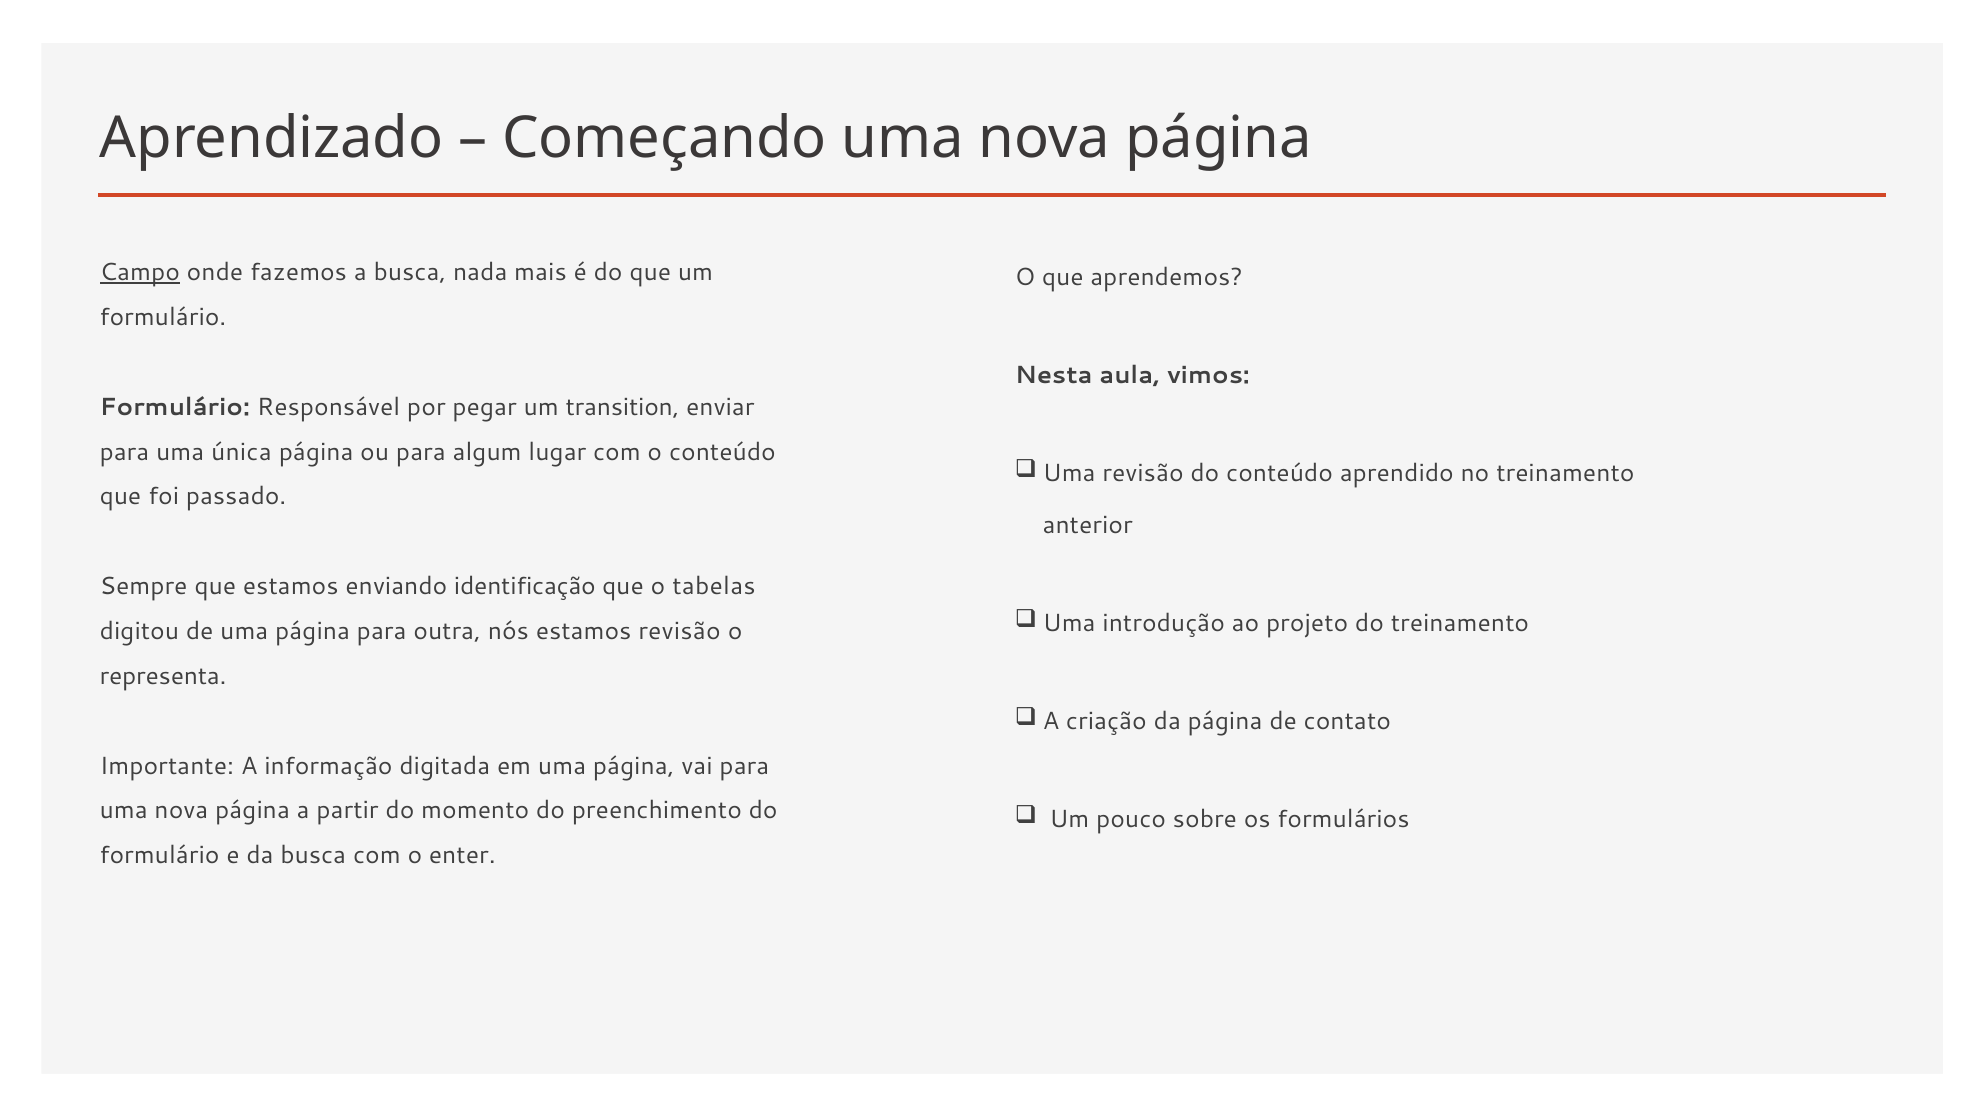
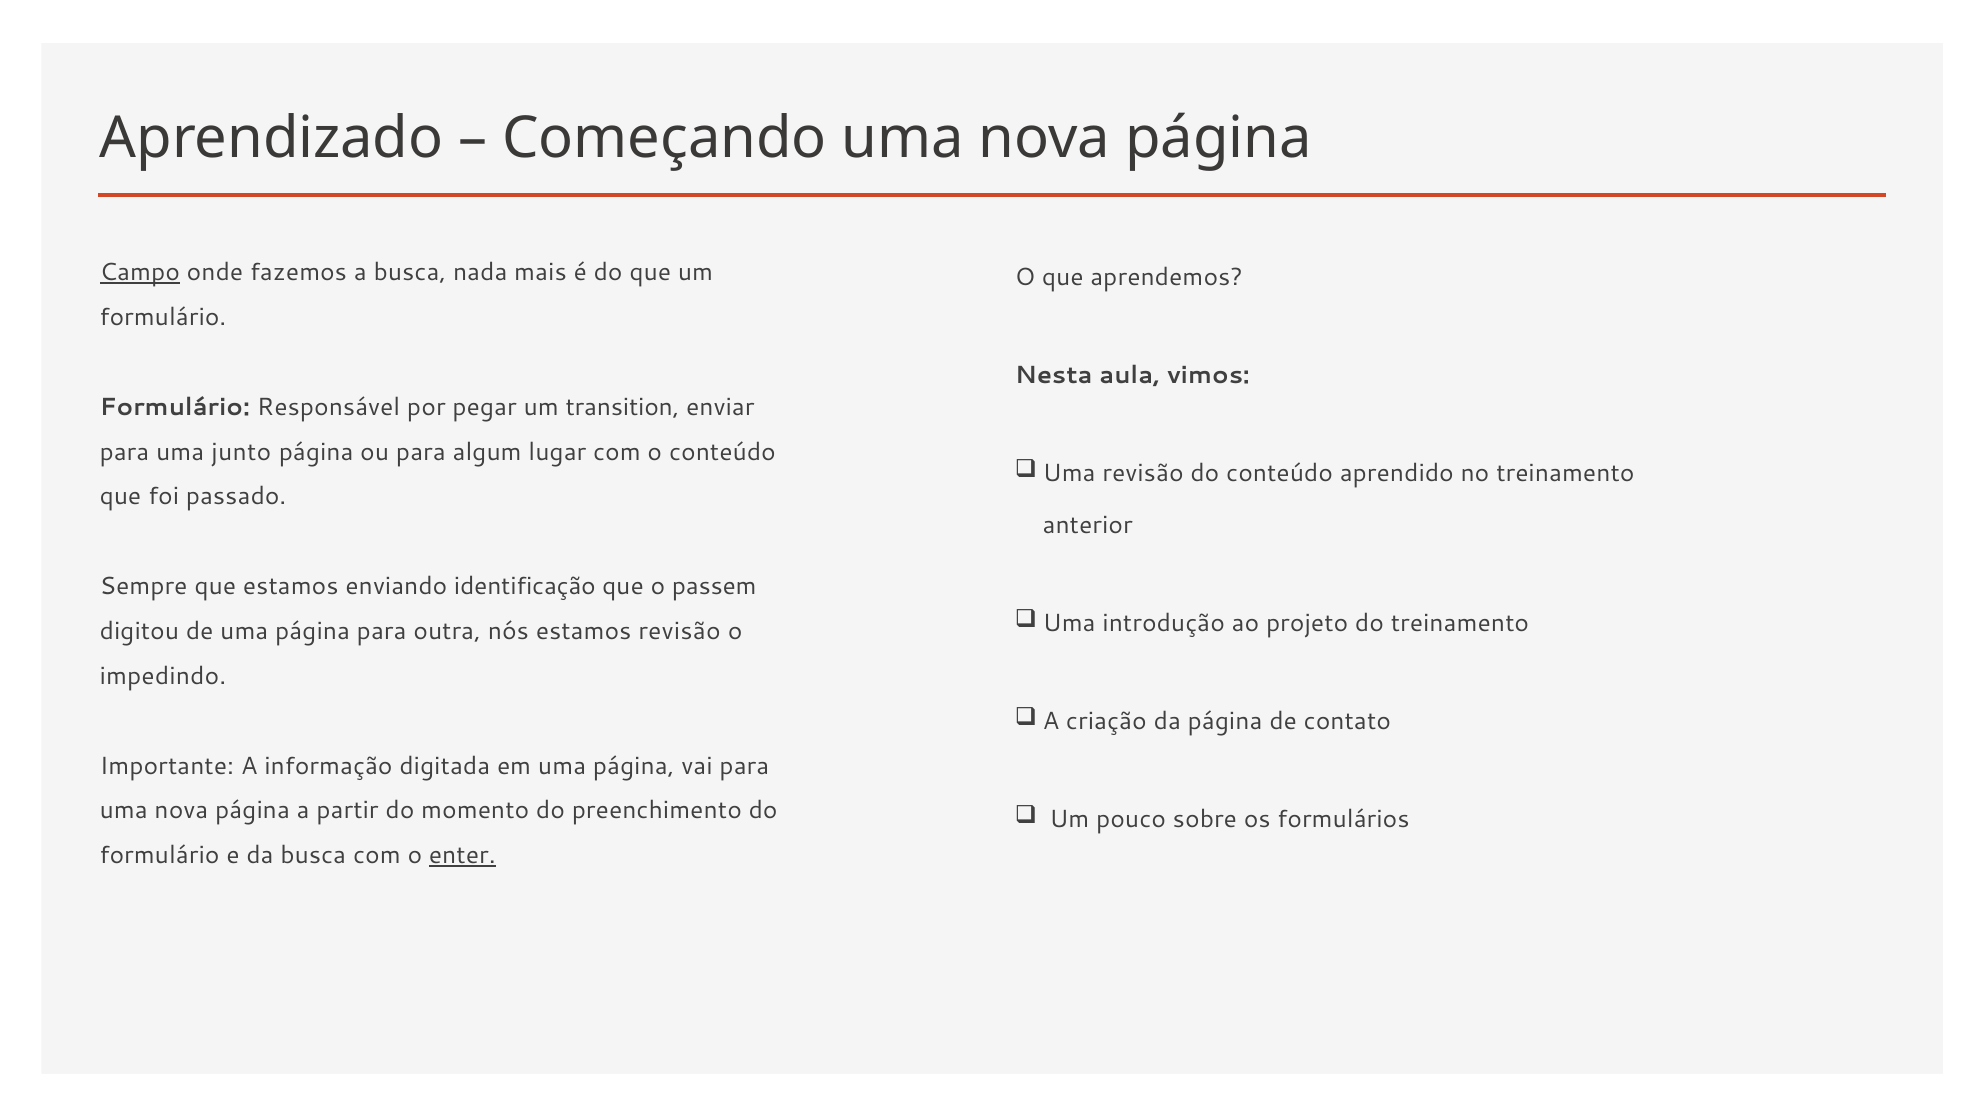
única: única -> junto
tabelas: tabelas -> passem
representa: representa -> impedindo
enter underline: none -> present
